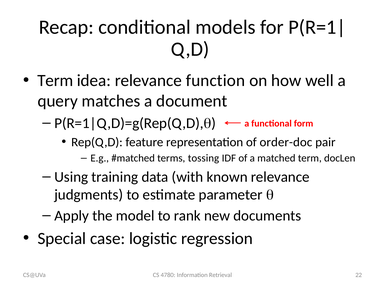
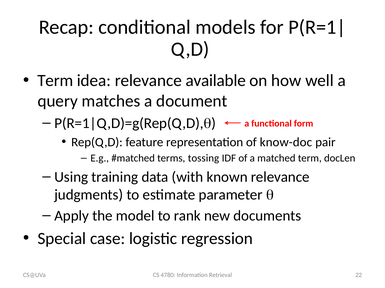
function: function -> available
order-doc: order-doc -> know-doc
